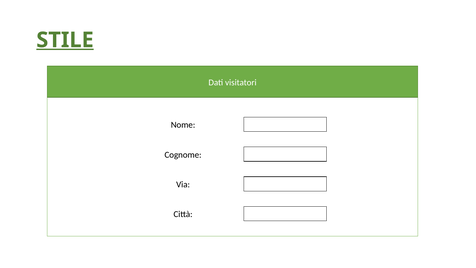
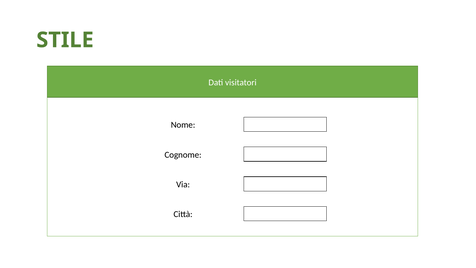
STILE underline: present -> none
